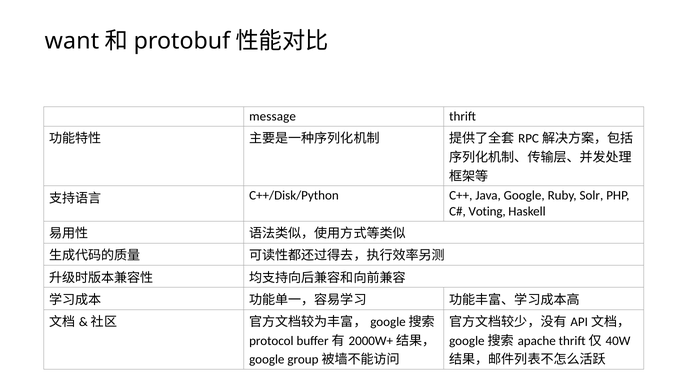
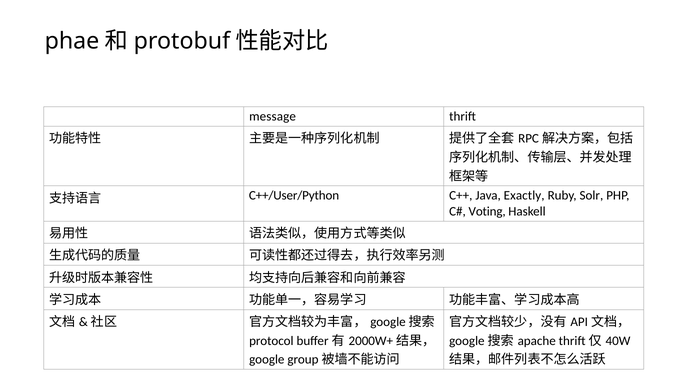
want: want -> phae
C++/Disk/Python: C++/Disk/Python -> C++/User/Python
Java Google: Google -> Exactly
